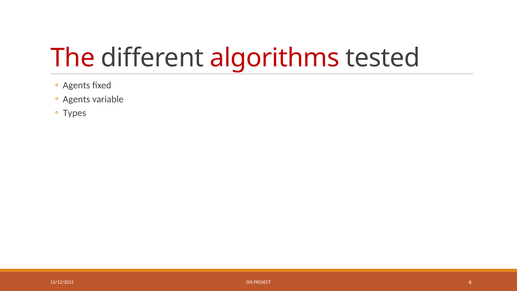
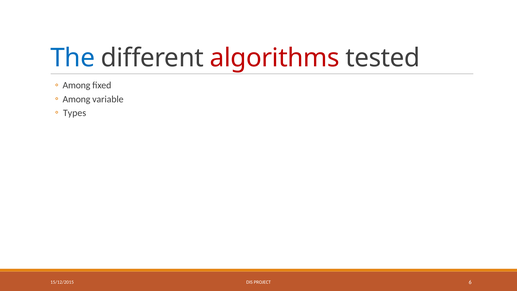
The colour: red -> blue
Agents at (76, 85): Agents -> Among
Agents at (76, 99): Agents -> Among
